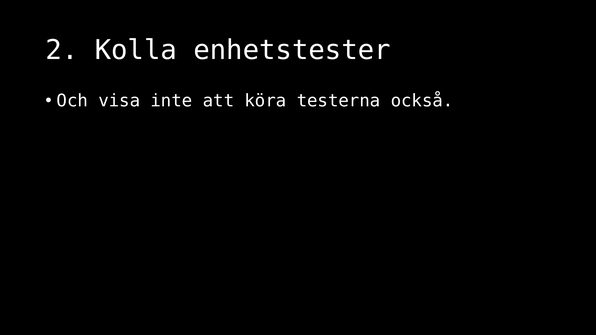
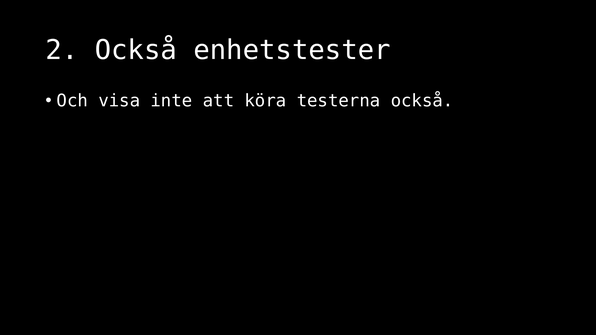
2 Kolla: Kolla -> Också
